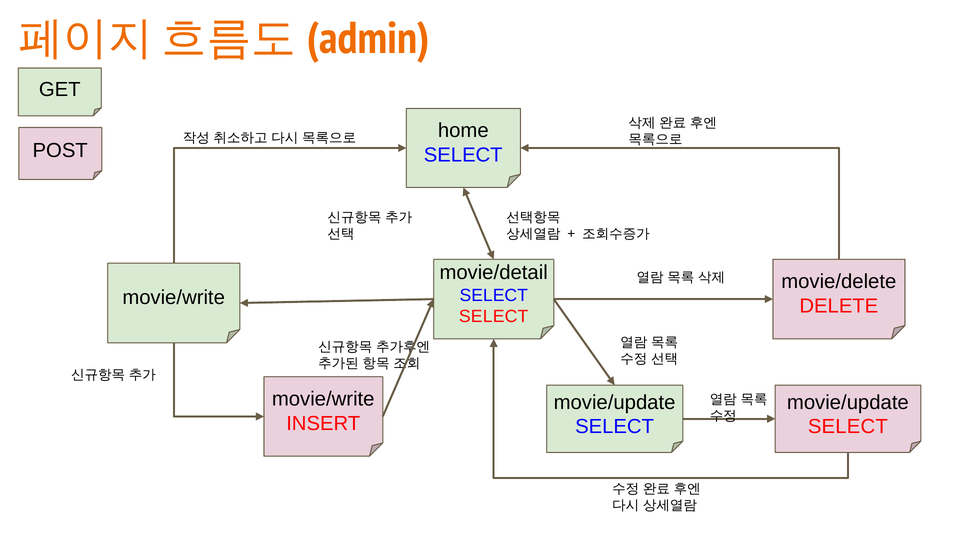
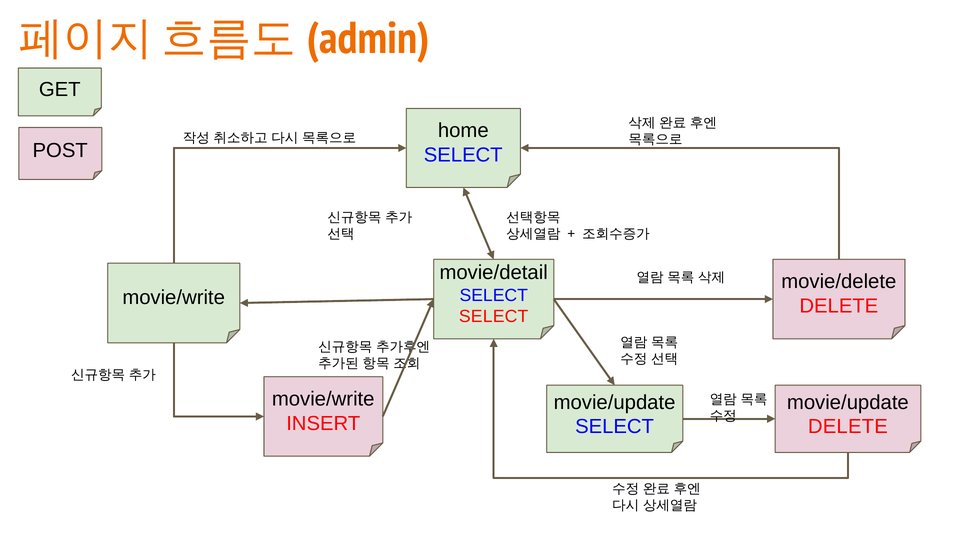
SELECT at (848, 427): SELECT -> DELETE
